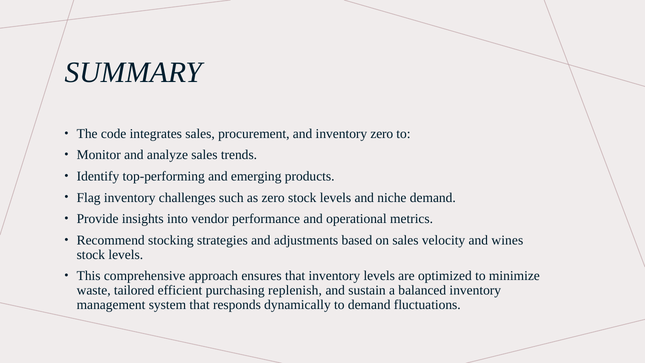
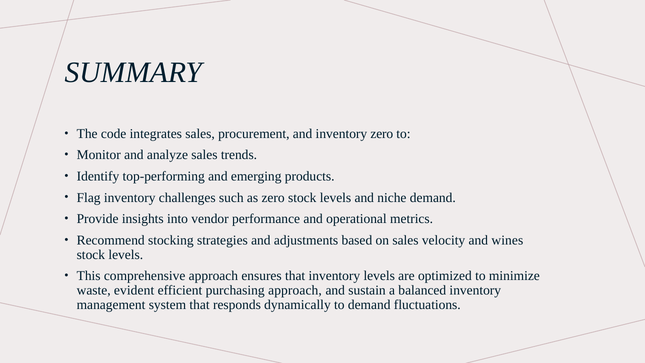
tailored: tailored -> evident
purchasing replenish: replenish -> approach
